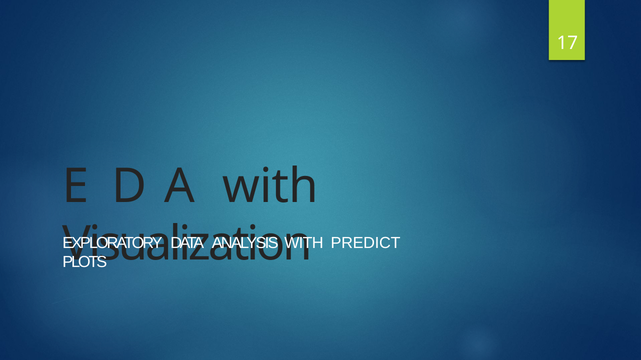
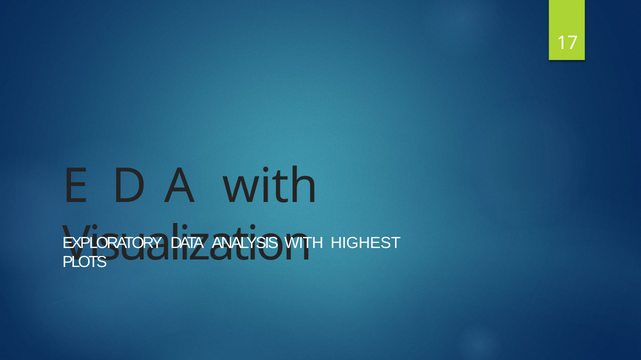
PREDICT: PREDICT -> HIGHEST
